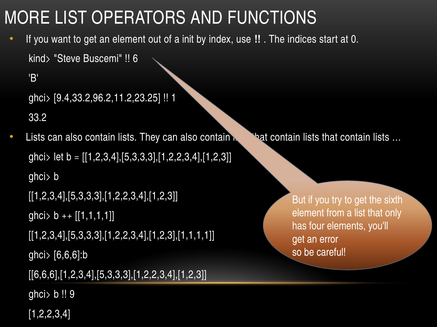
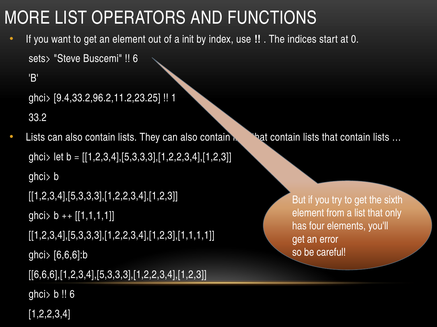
kind>: kind> -> sets>
9 at (72, 295): 9 -> 6
